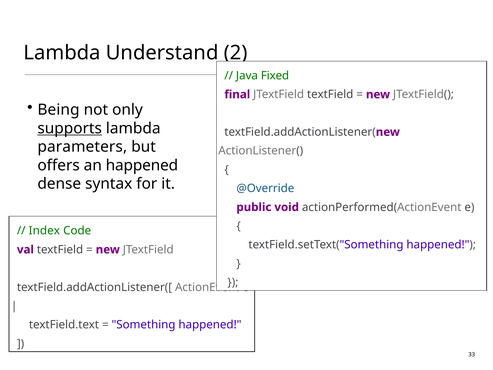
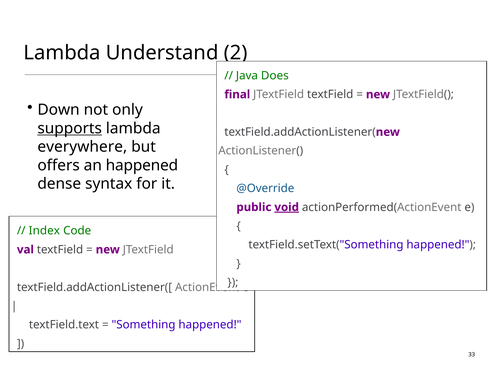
Fixed: Fixed -> Does
Being: Being -> Down
parameters: parameters -> everywhere
void underline: none -> present
